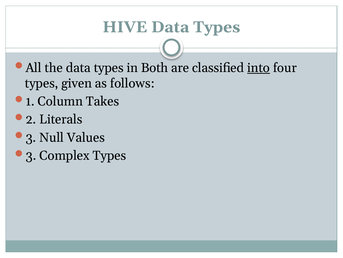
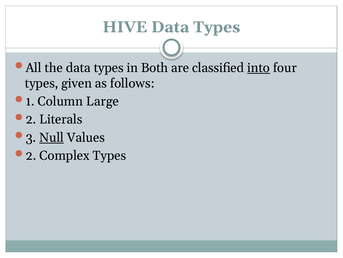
Takes: Takes -> Large
Null underline: none -> present
3 at (31, 155): 3 -> 2
